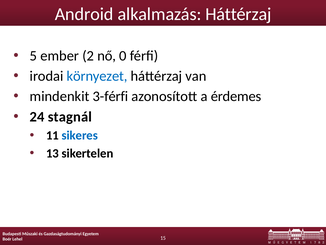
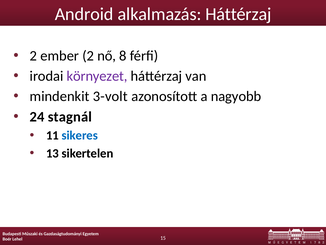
5 at (33, 56): 5 -> 2
0: 0 -> 8
környezet colour: blue -> purple
3-férfi: 3-férfi -> 3-volt
érdemes: érdemes -> nagyobb
